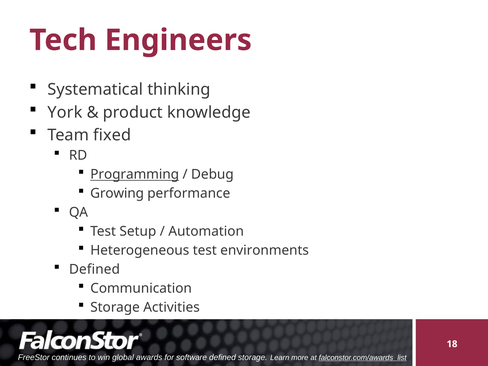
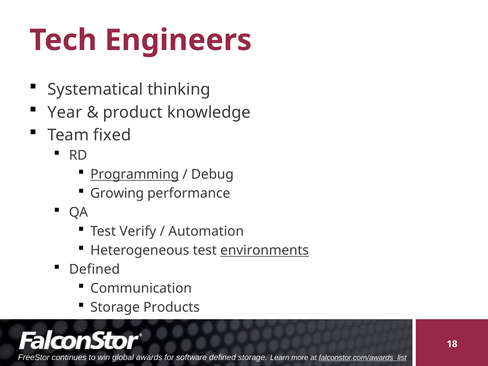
York: York -> Year
Setup: Setup -> Verify
environments underline: none -> present
Activities: Activities -> Products
